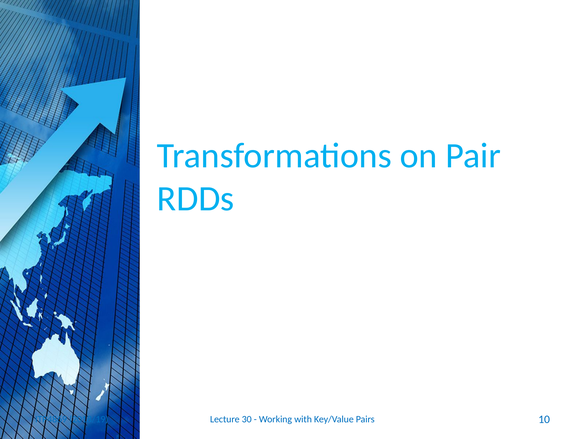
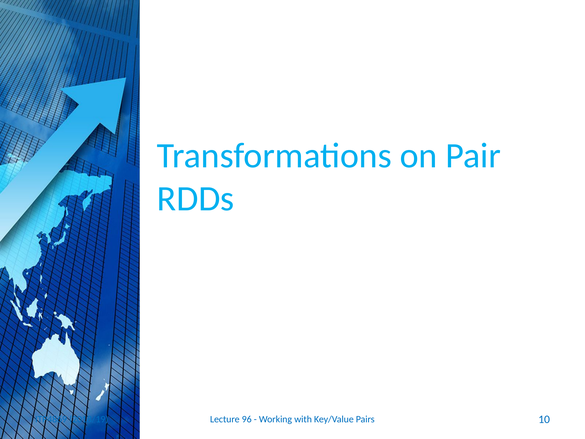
30: 30 -> 96
